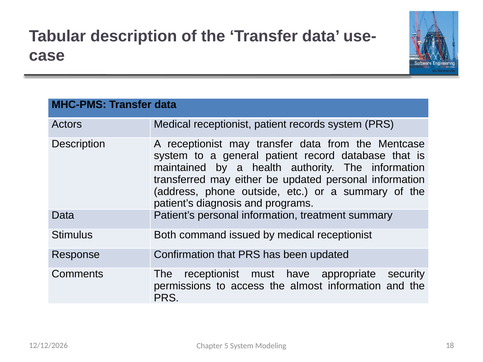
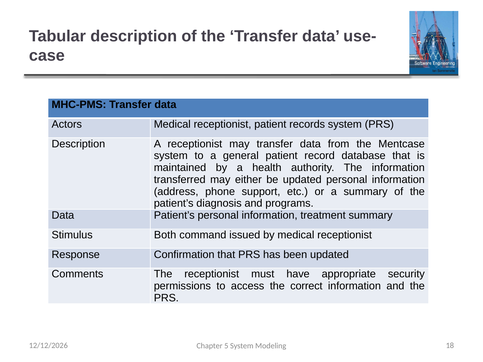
outside: outside -> support
almost: almost -> correct
